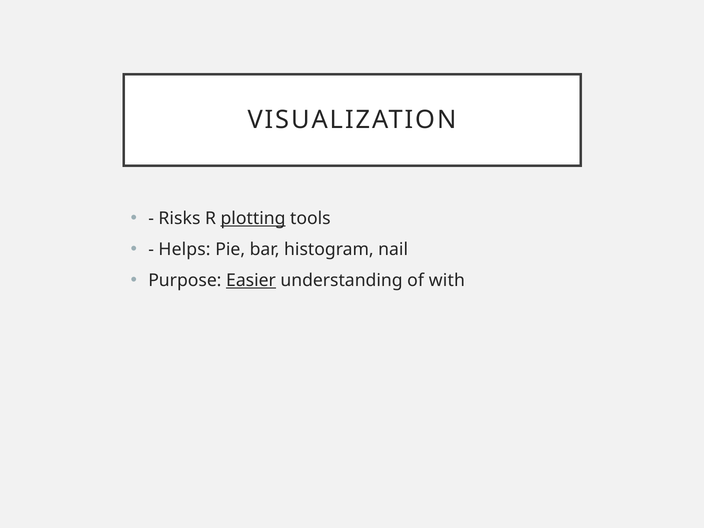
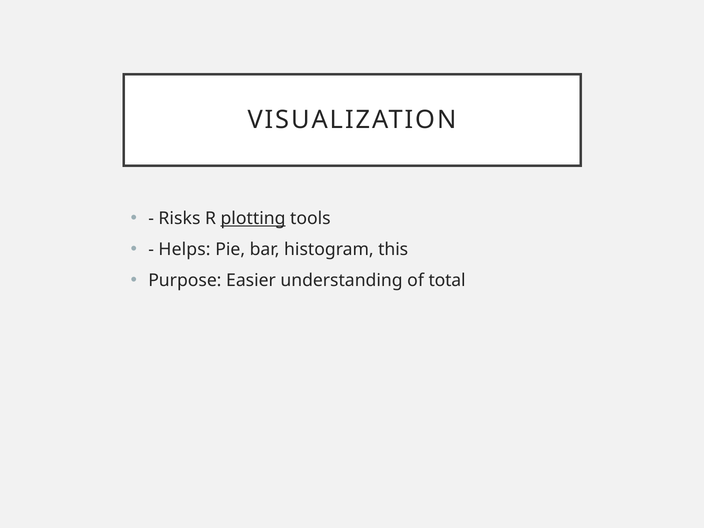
nail: nail -> this
Easier underline: present -> none
with: with -> total
